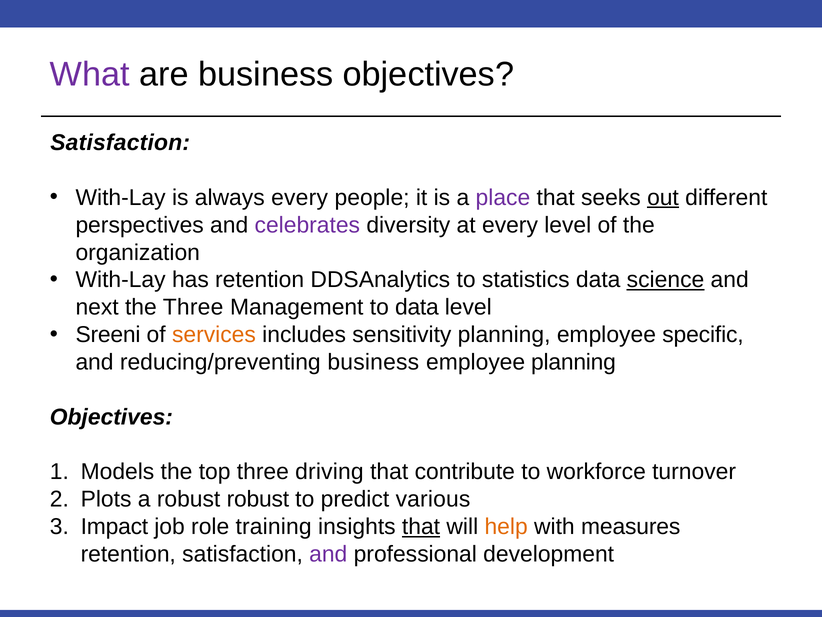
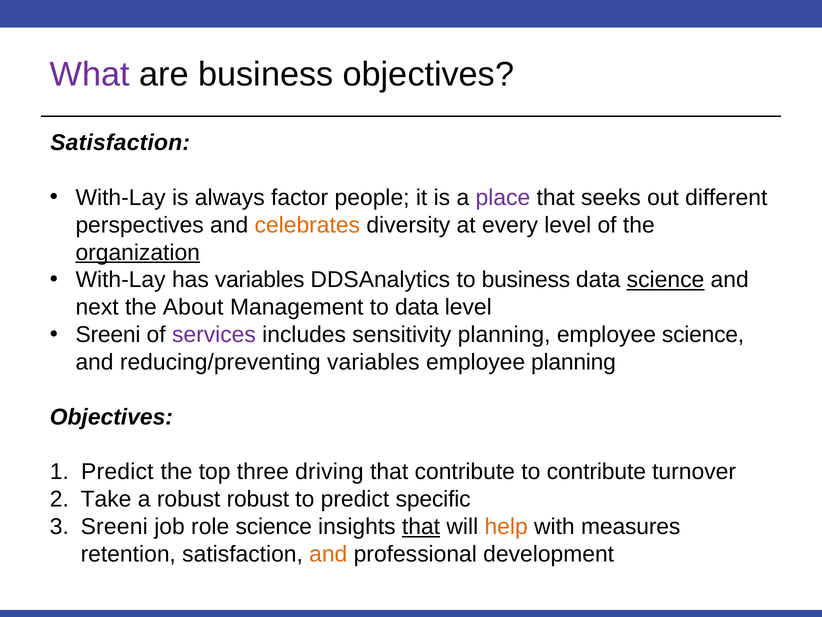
always every: every -> factor
out underline: present -> none
celebrates colour: purple -> orange
organization underline: none -> present
has retention: retention -> variables
to statistics: statistics -> business
the Three: Three -> About
services colour: orange -> purple
employee specific: specific -> science
reducing/preventing business: business -> variables
Models at (117, 472): Models -> Predict
to workforce: workforce -> contribute
Plots: Plots -> Take
various: various -> specific
Impact at (114, 526): Impact -> Sreeni
role training: training -> science
and at (328, 554) colour: purple -> orange
